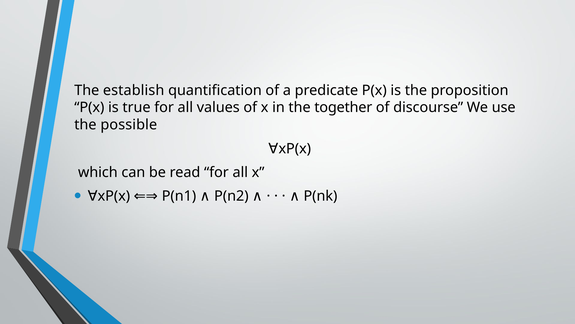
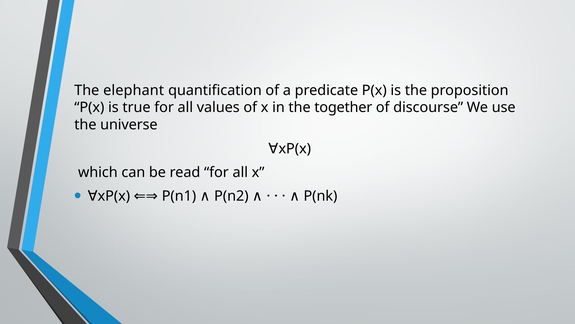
establish: establish -> elephant
possible: possible -> universe
